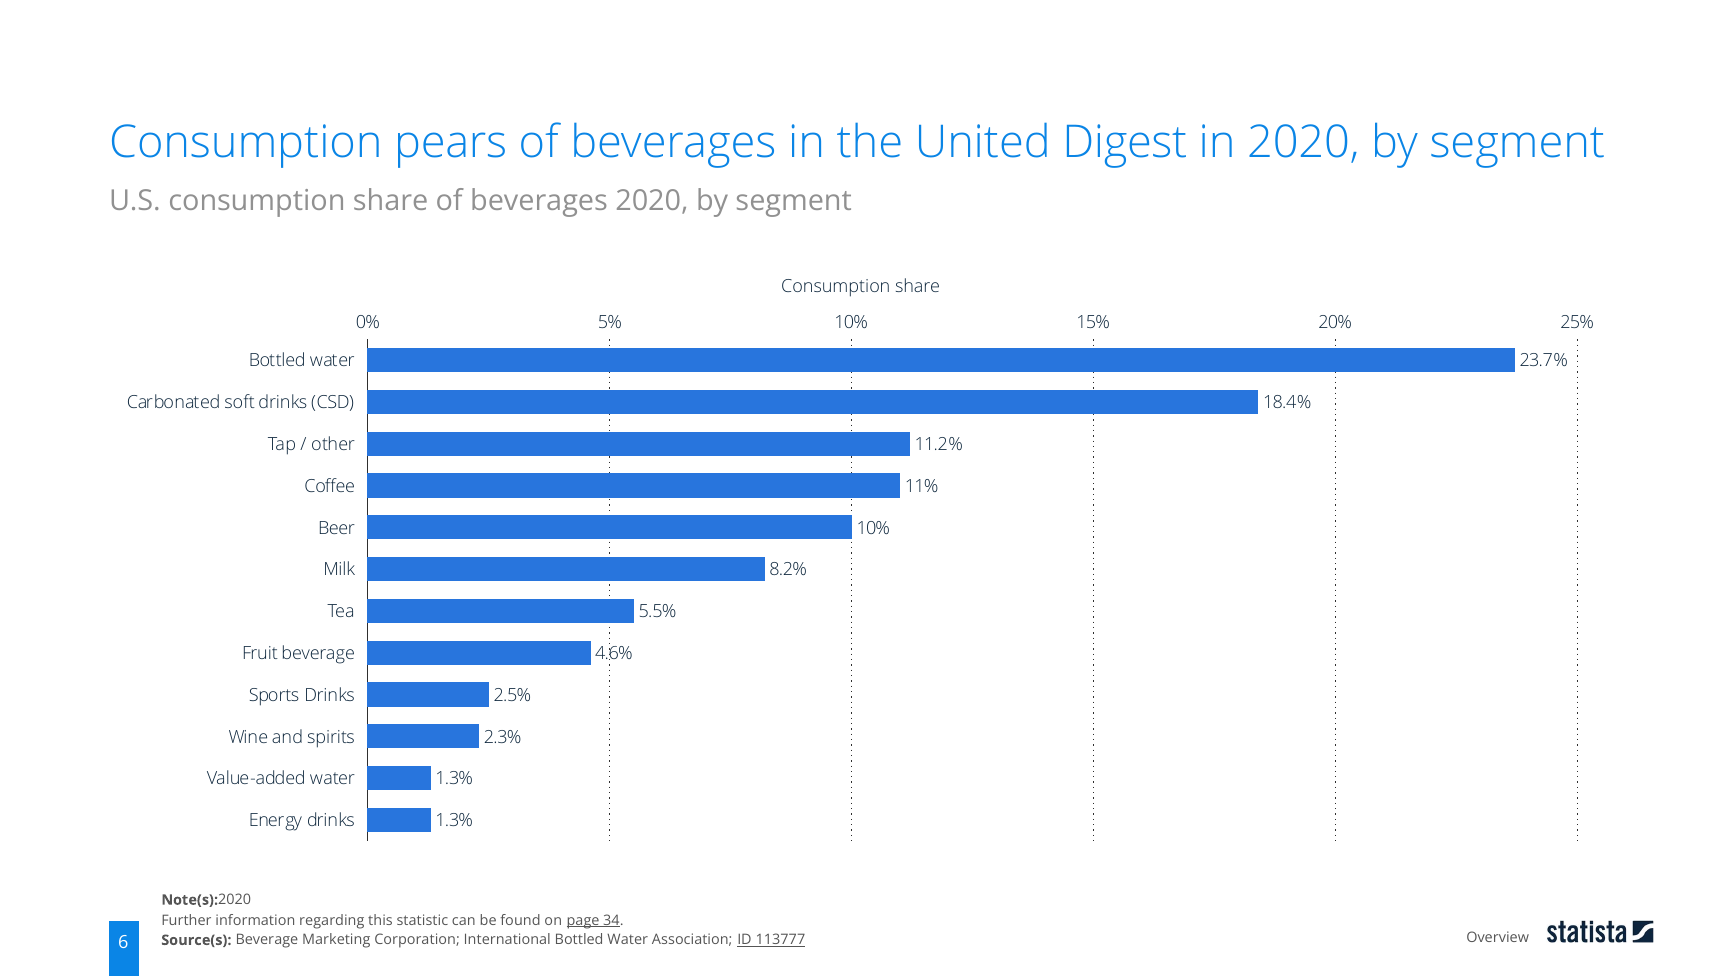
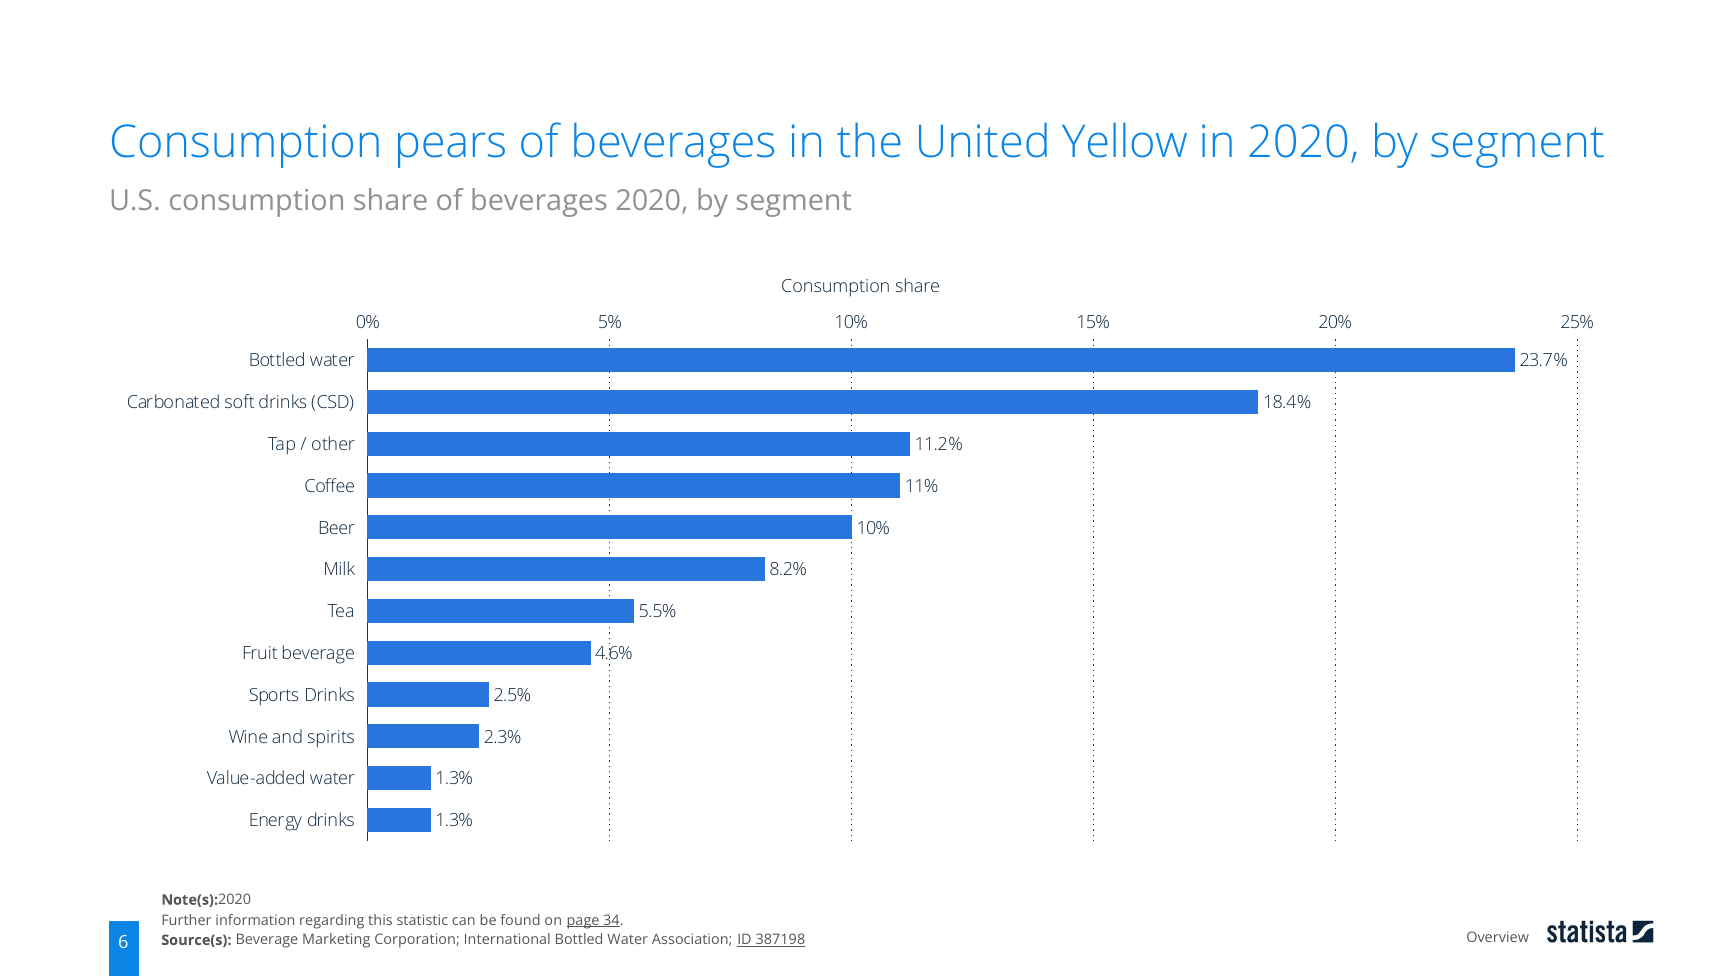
Digest: Digest -> Yellow
113777: 113777 -> 387198
